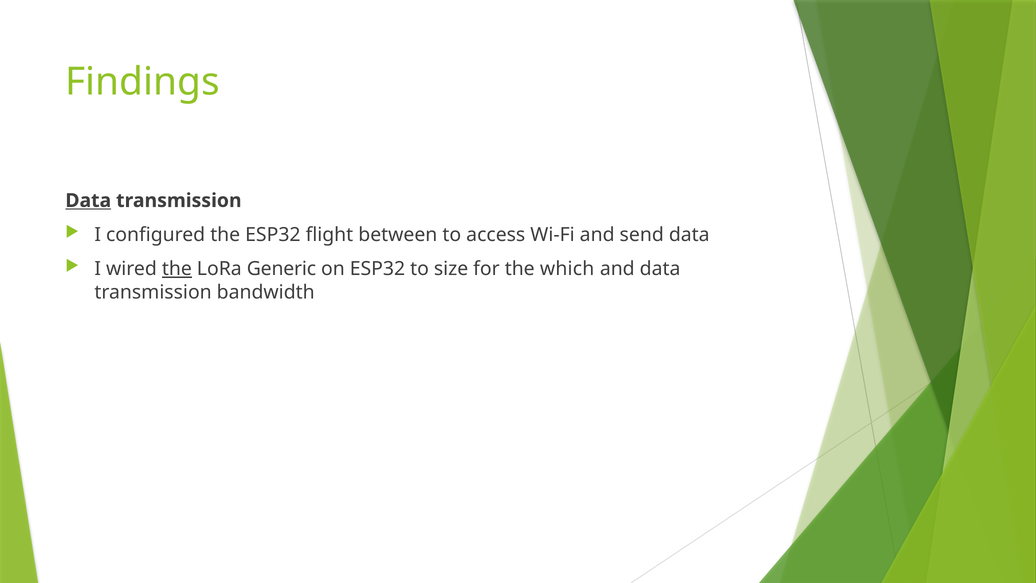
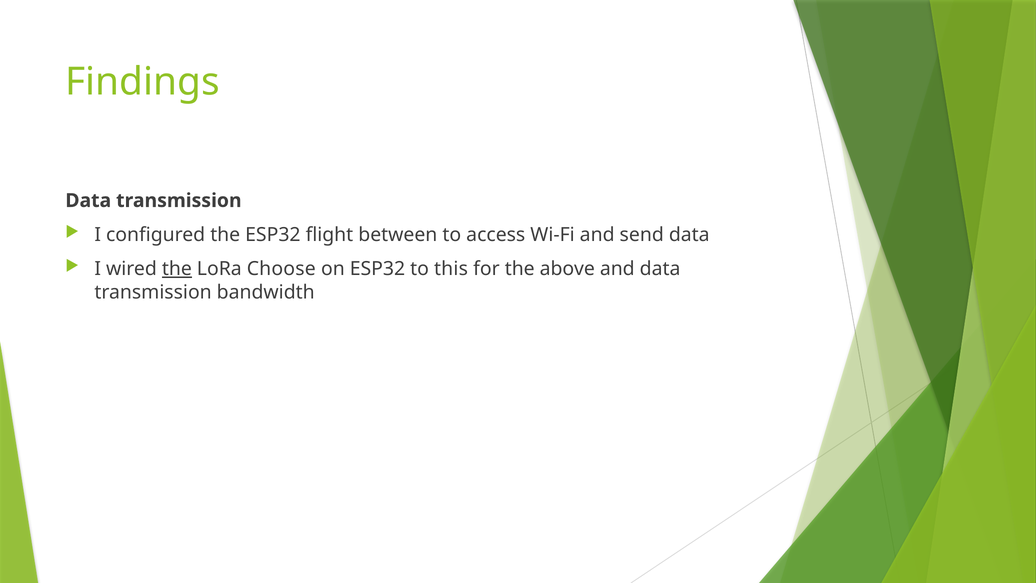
Data at (88, 201) underline: present -> none
Generic: Generic -> Choose
size: size -> this
which: which -> above
